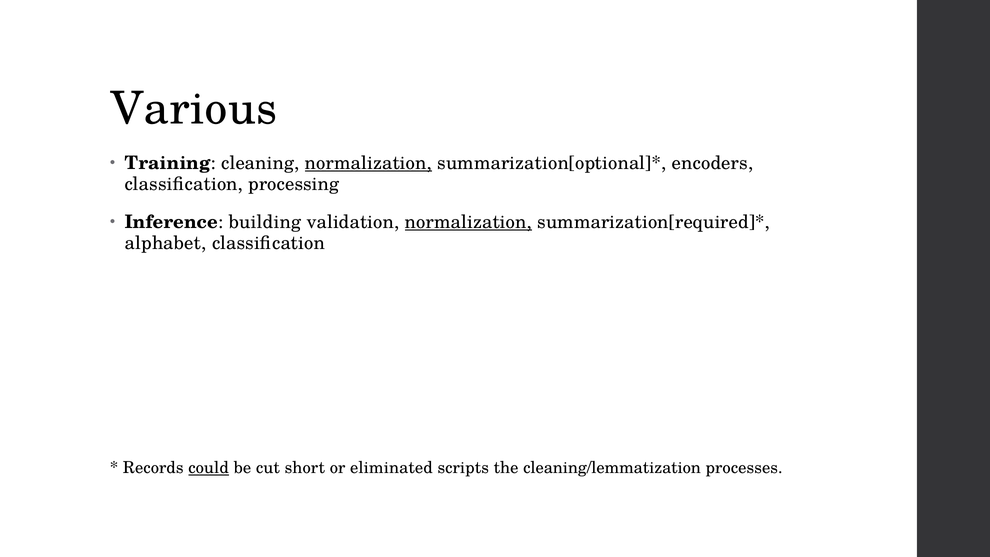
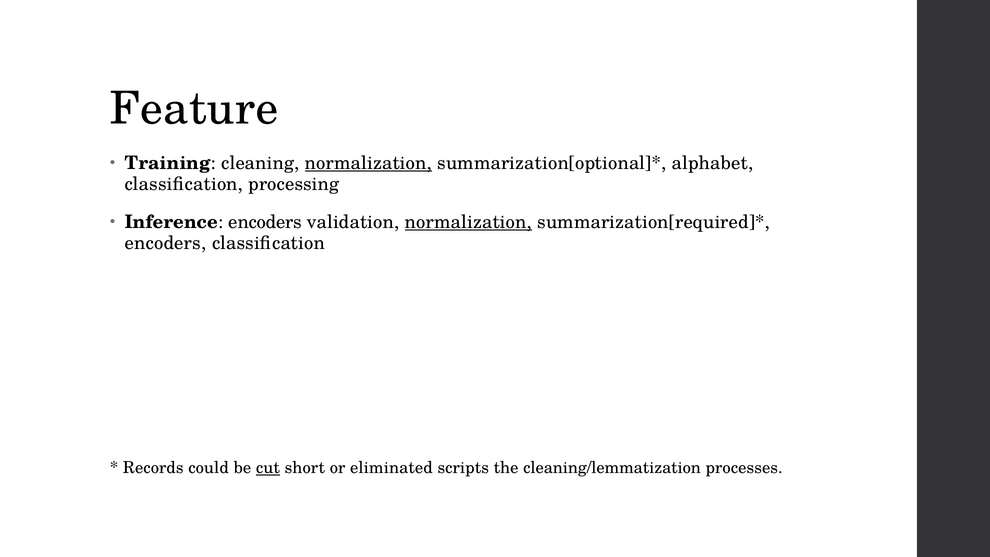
Various: Various -> Feature
encoders: encoders -> alphabet
Inference building: building -> encoders
alphabet at (166, 243): alphabet -> encoders
could underline: present -> none
cut underline: none -> present
